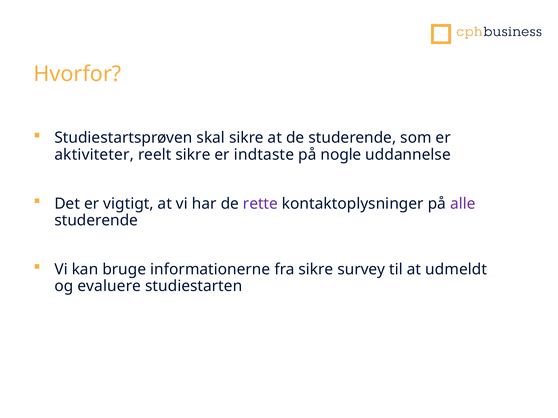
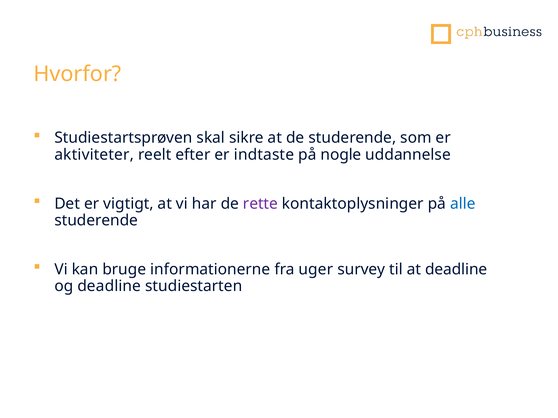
reelt sikre: sikre -> efter
alle colour: purple -> blue
fra sikre: sikre -> uger
at udmeldt: udmeldt -> deadline
og evaluere: evaluere -> deadline
